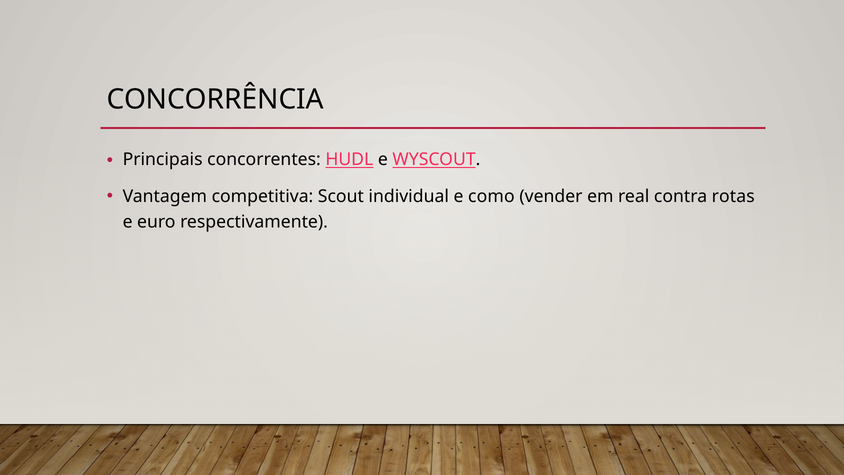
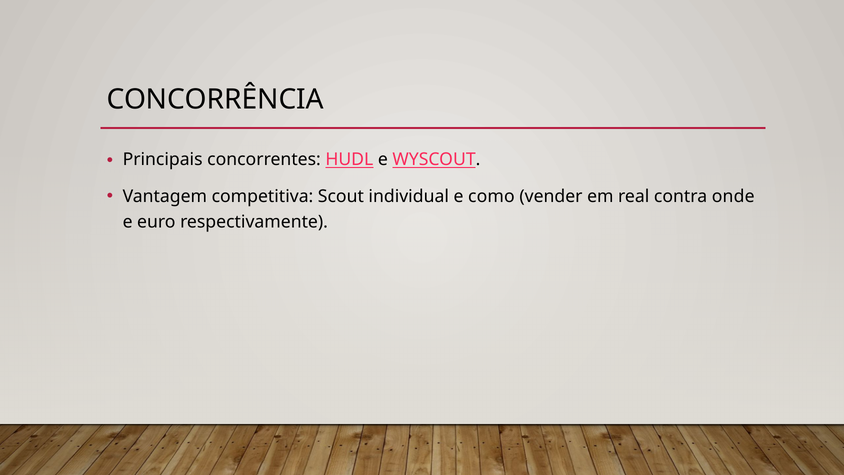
rotas: rotas -> onde
